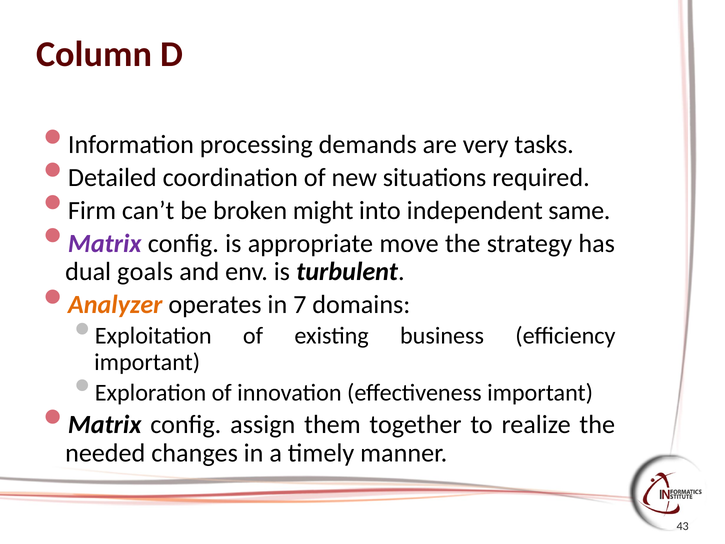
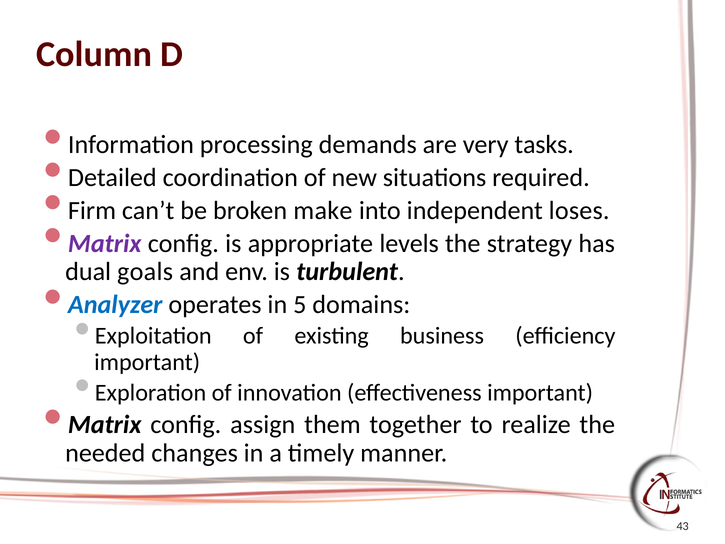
might: might -> make
same: same -> loses
move: move -> levels
Analyzer colour: orange -> blue
7: 7 -> 5
